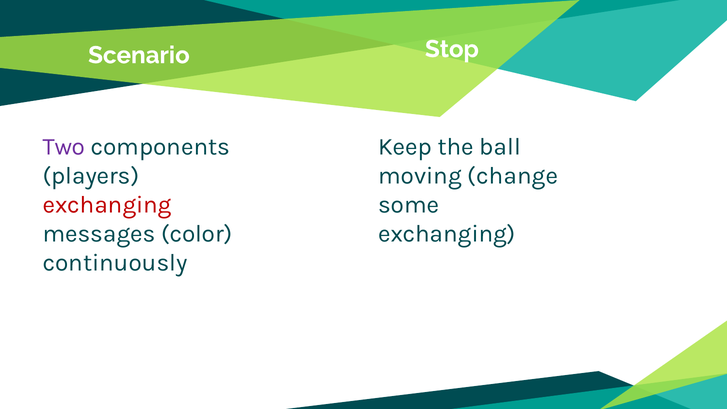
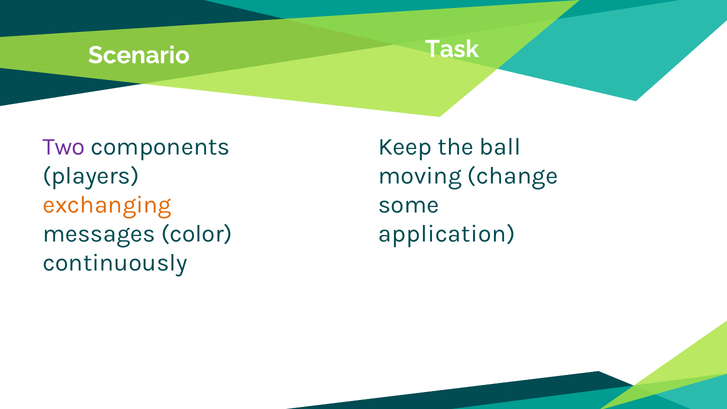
Stop: Stop -> Task
exchanging at (107, 205) colour: red -> orange
exchanging at (447, 234): exchanging -> application
